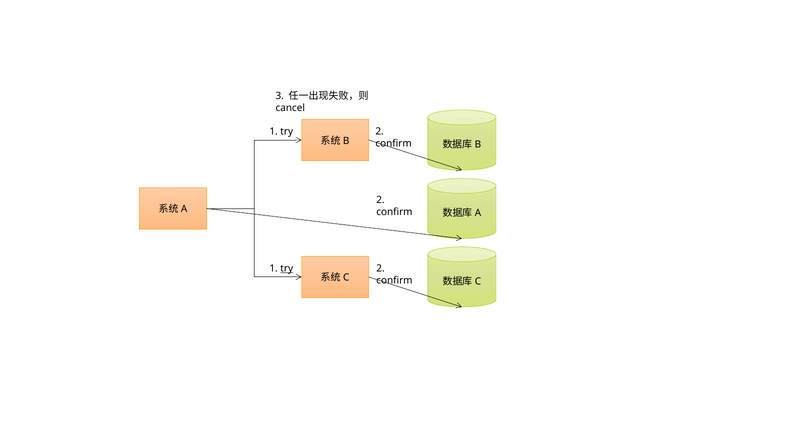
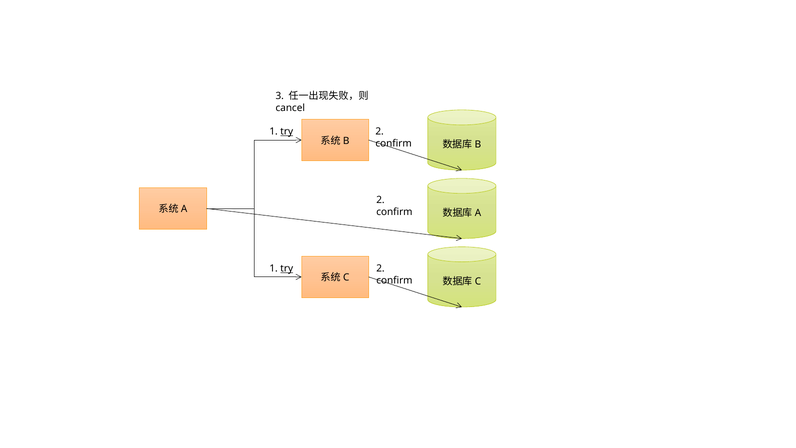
try at (287, 132) underline: none -> present
